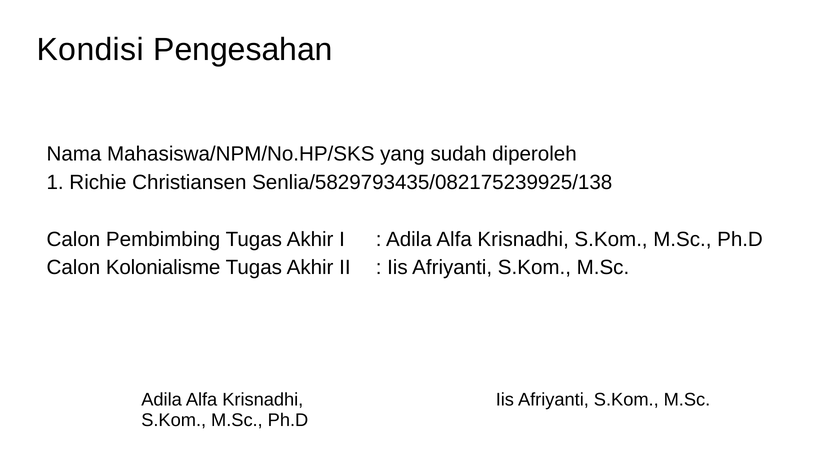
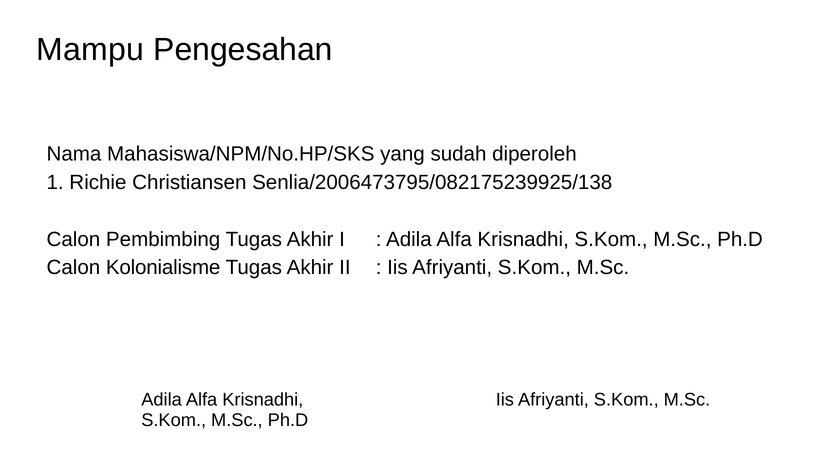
Kondisi: Kondisi -> Mampu
Senlia/5829793435/082175239925/138: Senlia/5829793435/082175239925/138 -> Senlia/2006473795/082175239925/138
